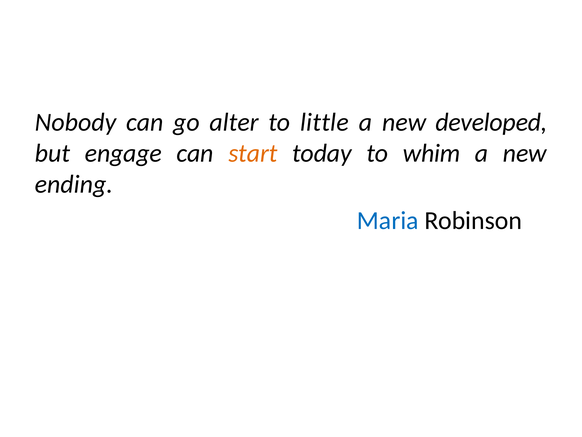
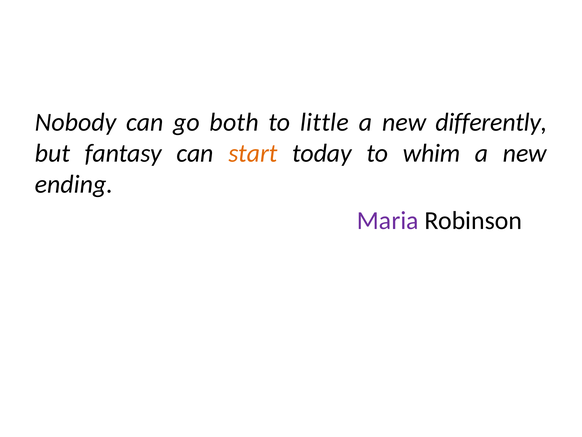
alter: alter -> both
developed: developed -> differently
engage: engage -> fantasy
Maria colour: blue -> purple
